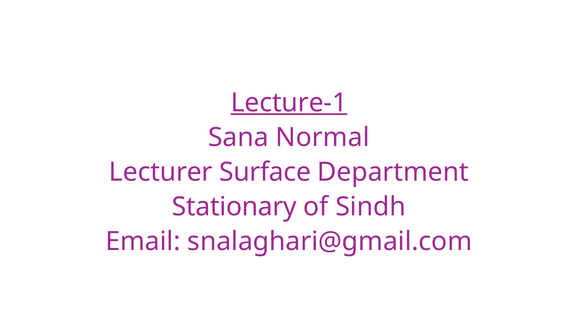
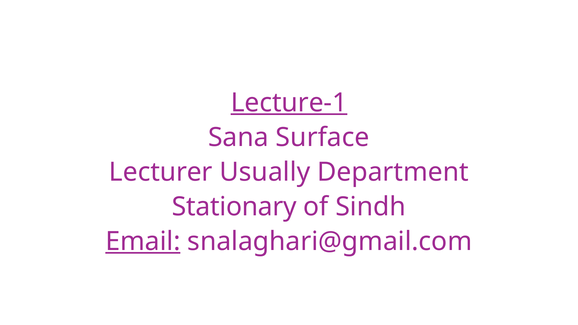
Normal: Normal -> Surface
Surface: Surface -> Usually
Email underline: none -> present
